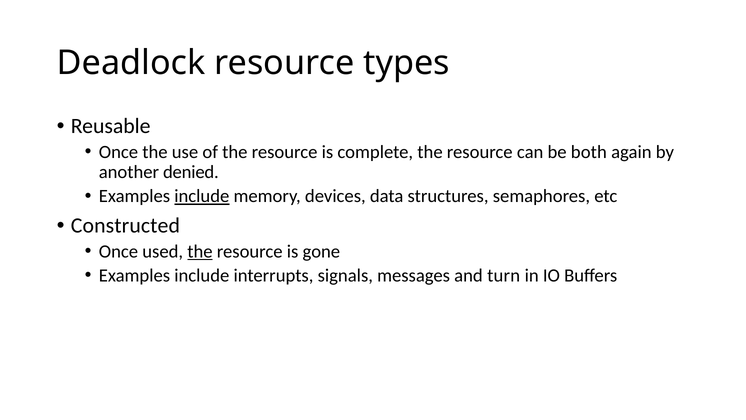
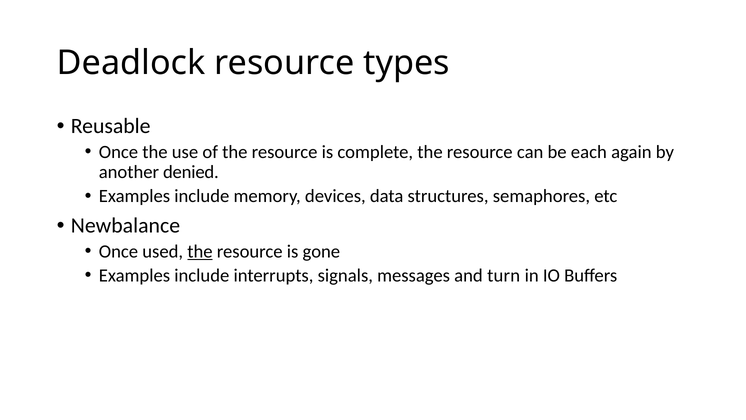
both: both -> each
include at (202, 196) underline: present -> none
Constructed: Constructed -> Newbalance
